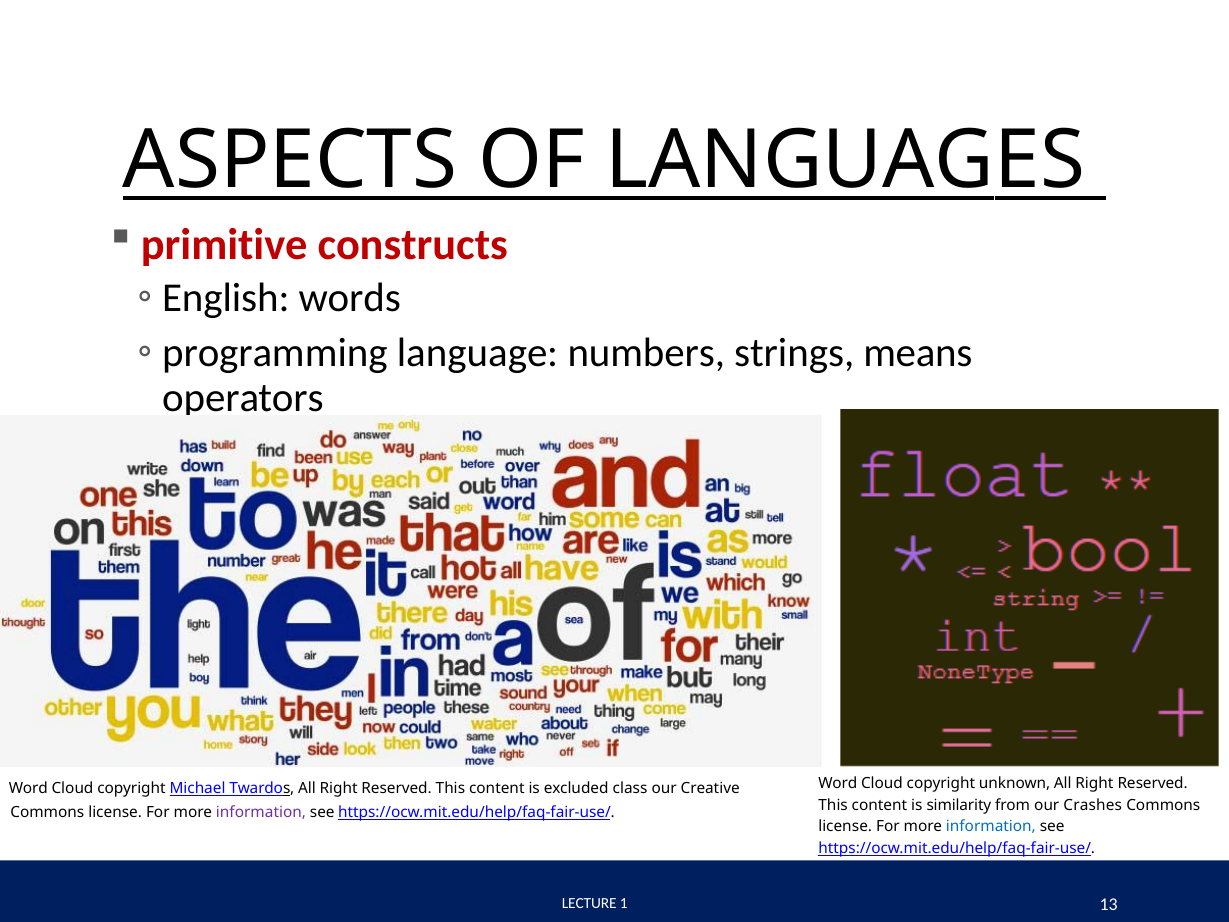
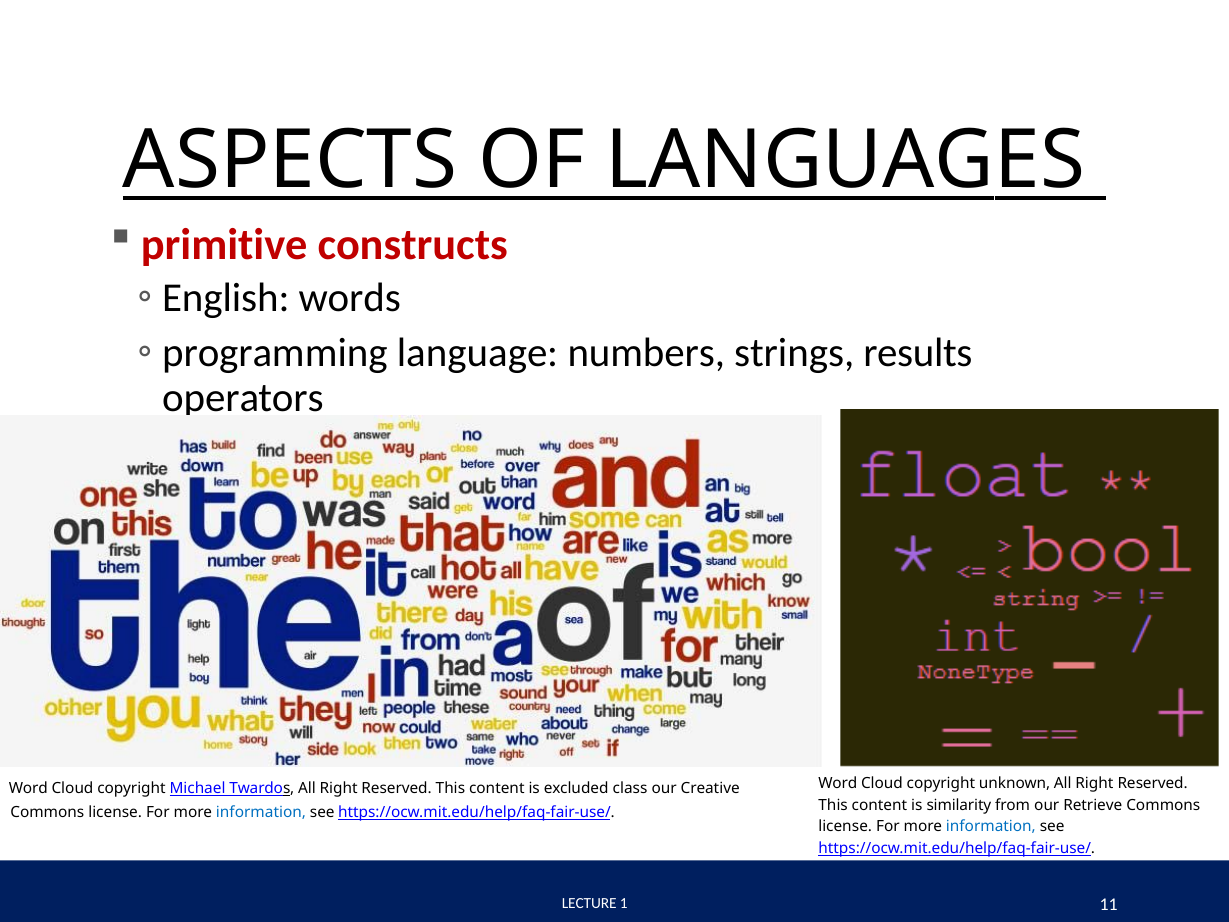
means: means -> results
Crashes: Crashes -> Retrieve
information at (261, 812) colour: purple -> blue
13: 13 -> 11
